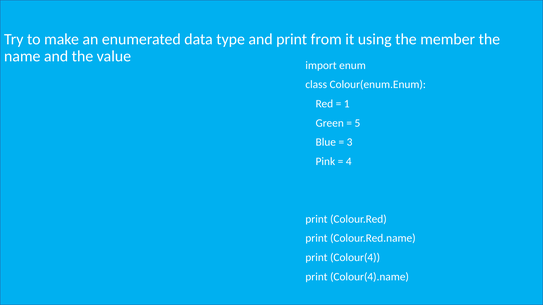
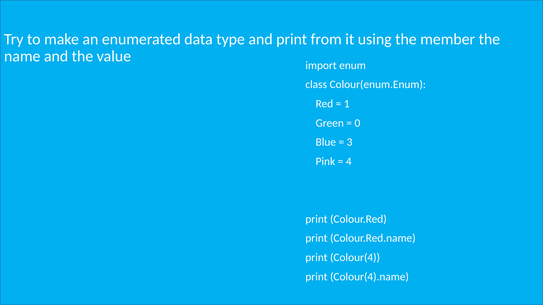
5: 5 -> 0
